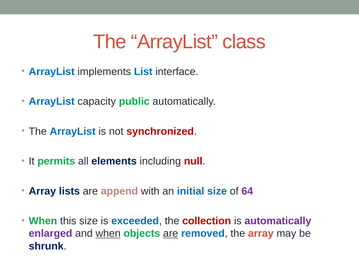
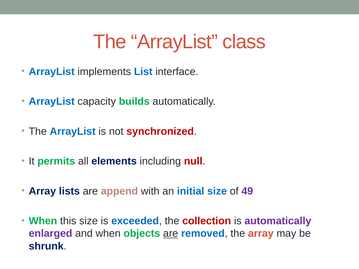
public: public -> builds
64: 64 -> 49
when at (108, 234) underline: present -> none
